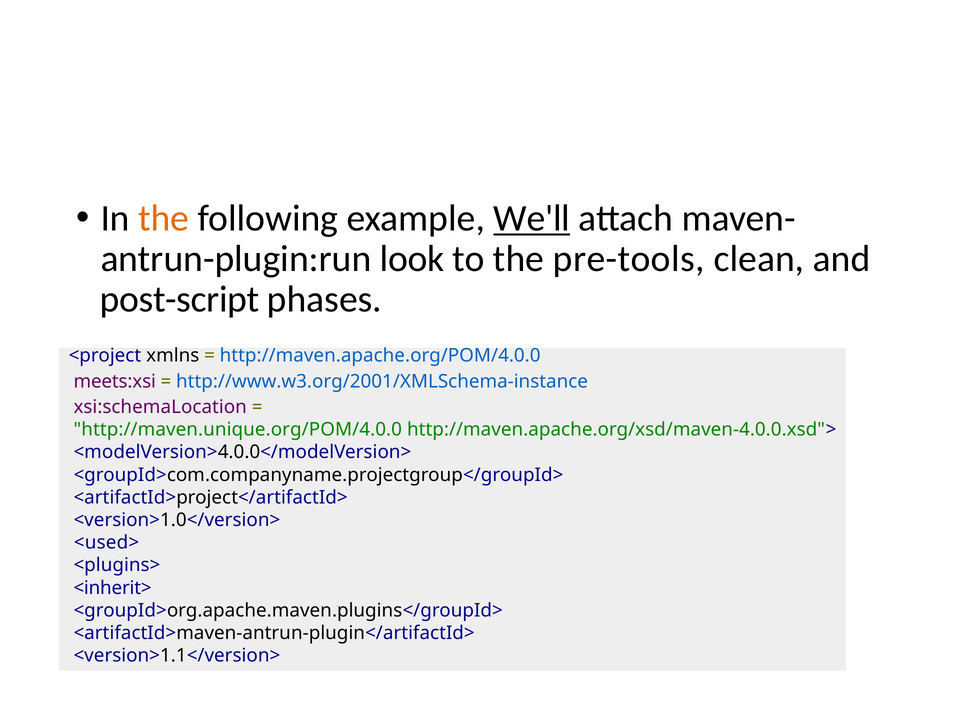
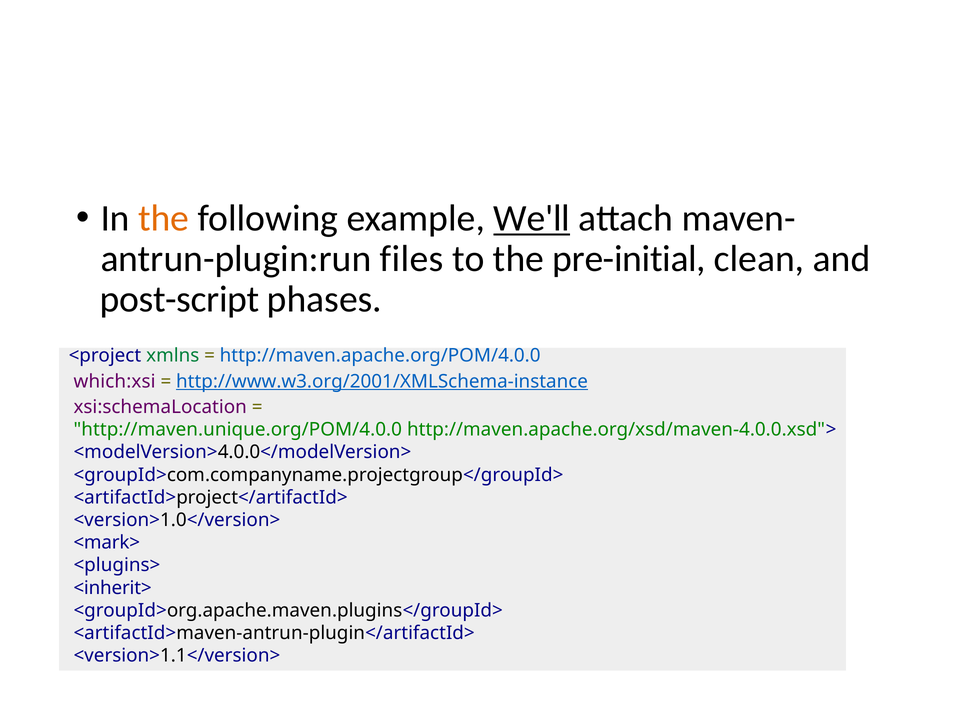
look: look -> files
pre-tools: pre-tools -> pre-initial
xmlns colour: black -> green
meets:xsi: meets:xsi -> which:xsi
http://www.w3.org/2001/XMLSchema-instance underline: none -> present
<used>: <used> -> <mark>
